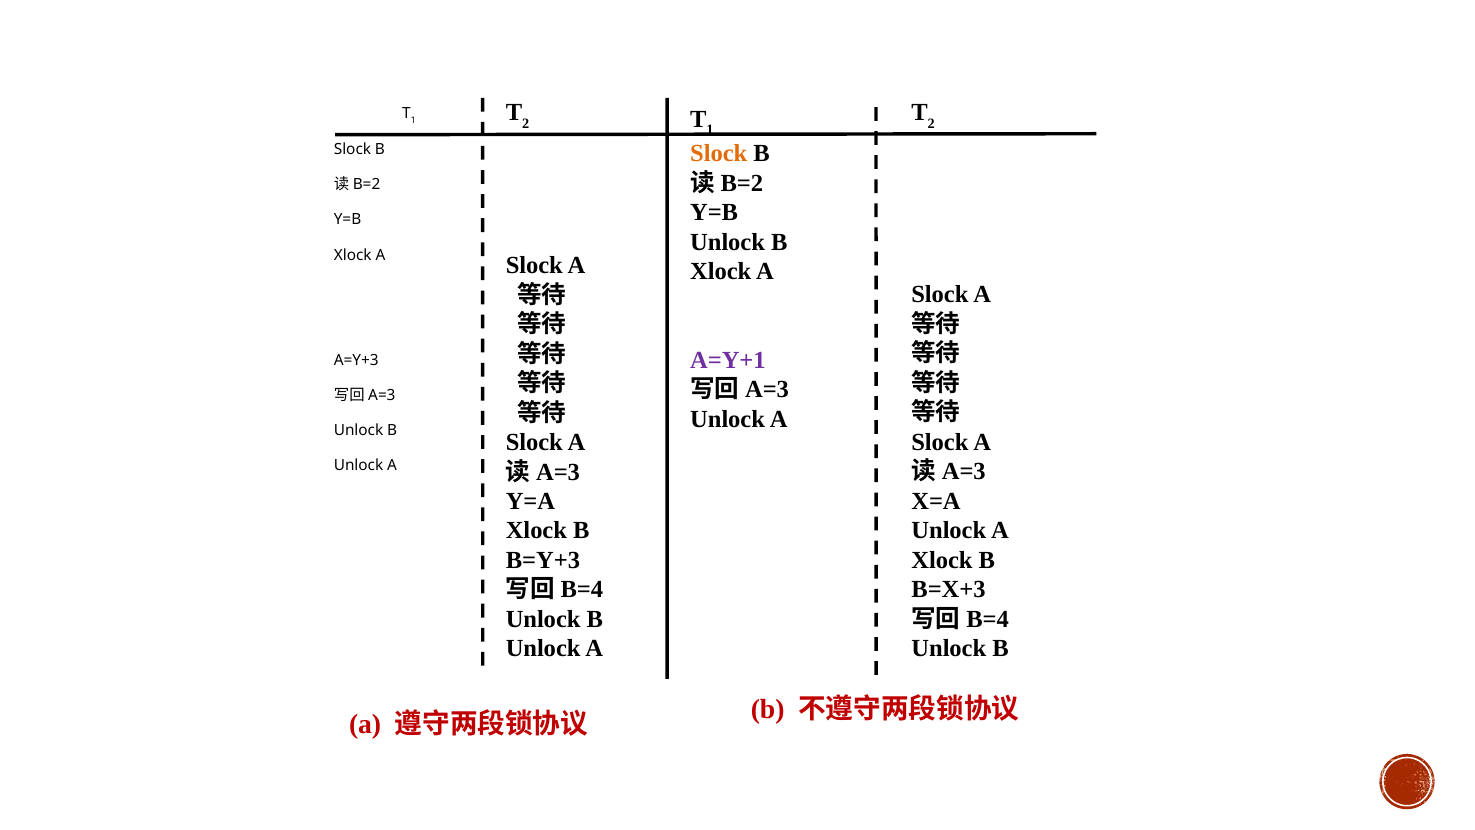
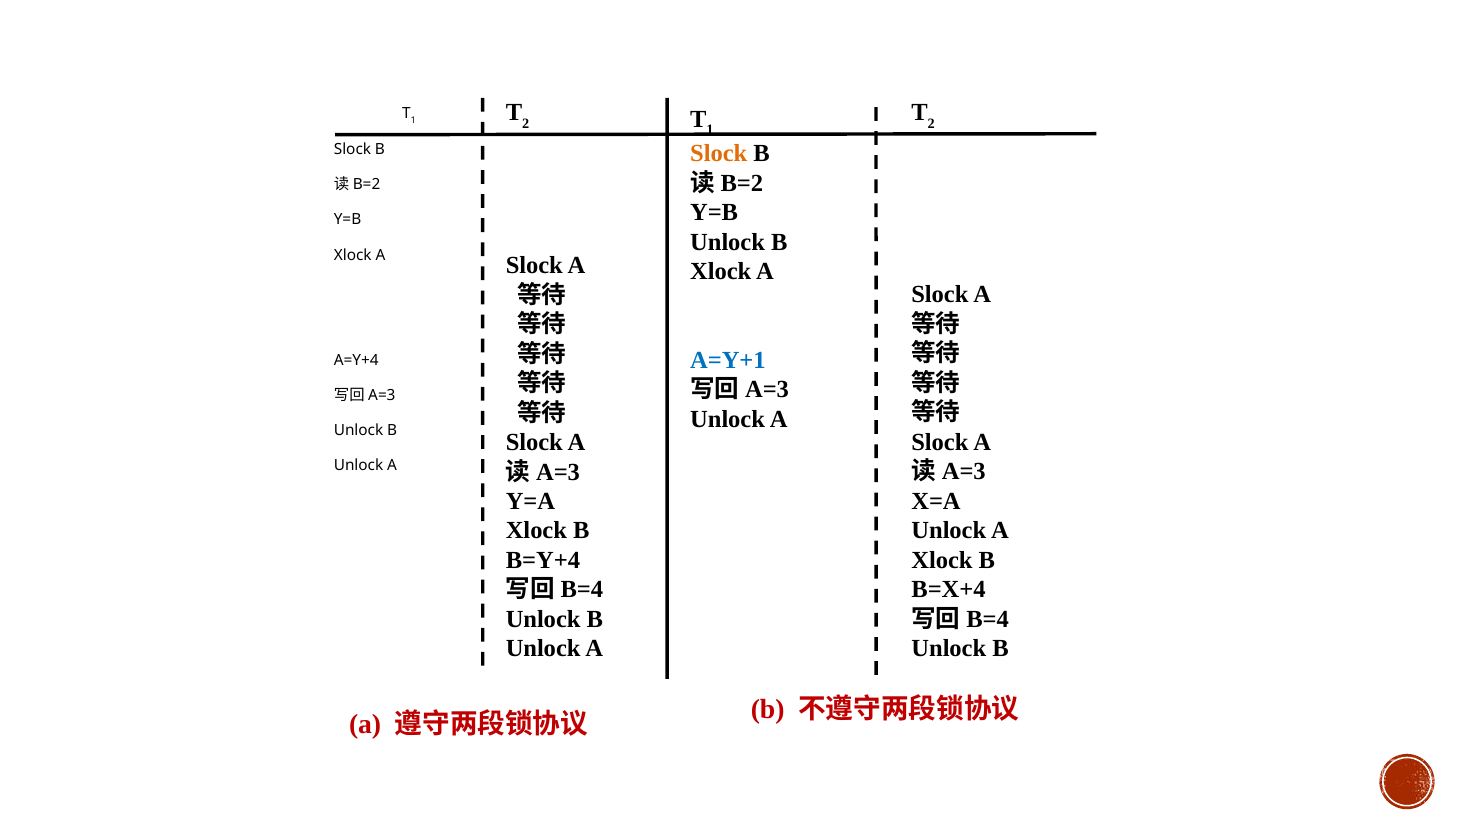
A=Y+1 colour: purple -> blue
A=Y+3: A=Y+3 -> A=Y+4
B=Y+3: B=Y+3 -> B=Y+4
B=X+3: B=X+3 -> B=X+4
